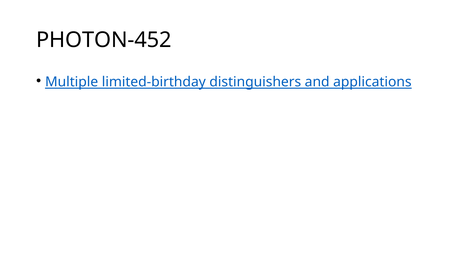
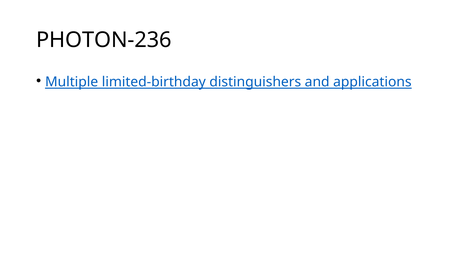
PHOTON-452: PHOTON-452 -> PHOTON-236
